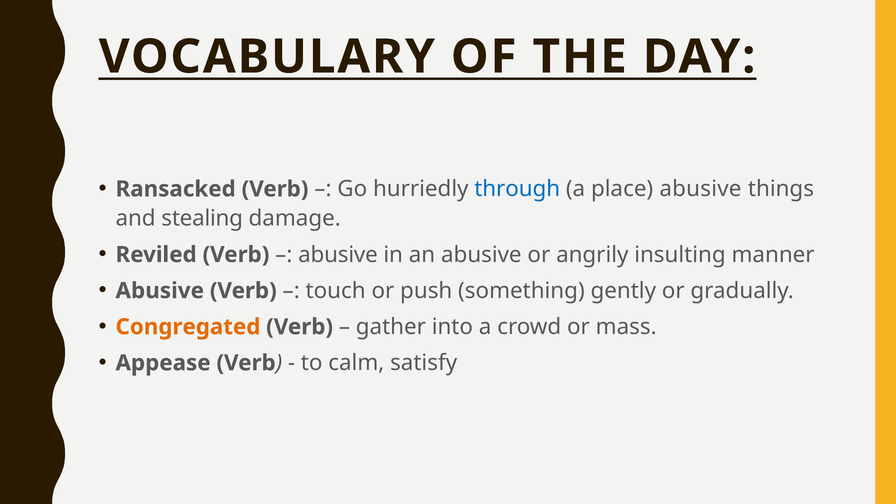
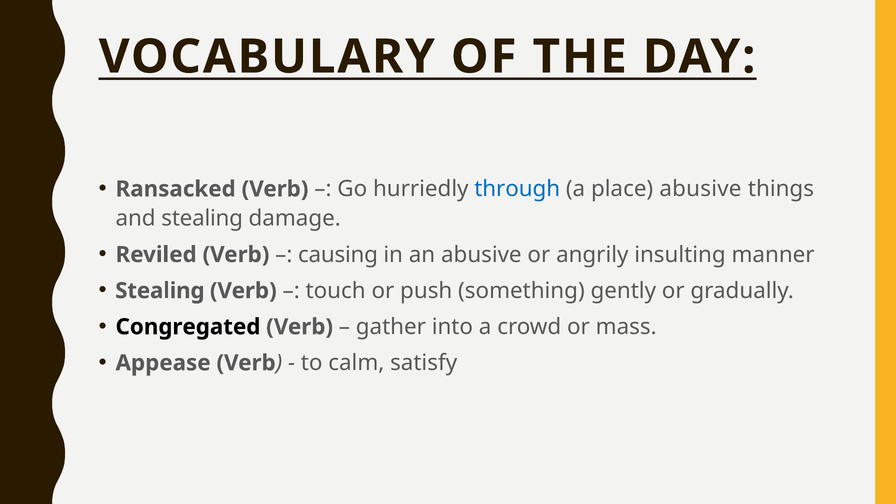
abusive at (338, 255): abusive -> causing
Abusive at (160, 291): Abusive -> Stealing
Congregated colour: orange -> black
